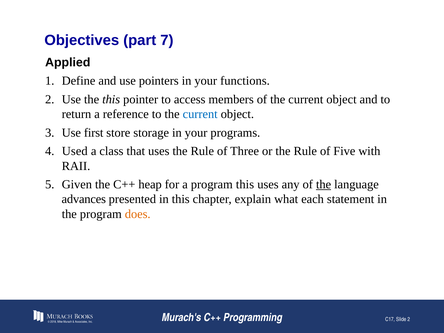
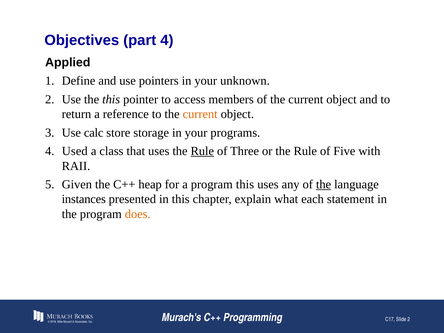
part 7: 7 -> 4
functions: functions -> unknown
current at (200, 114) colour: blue -> orange
first: first -> calc
Rule at (202, 151) underline: none -> present
advances: advances -> instances
